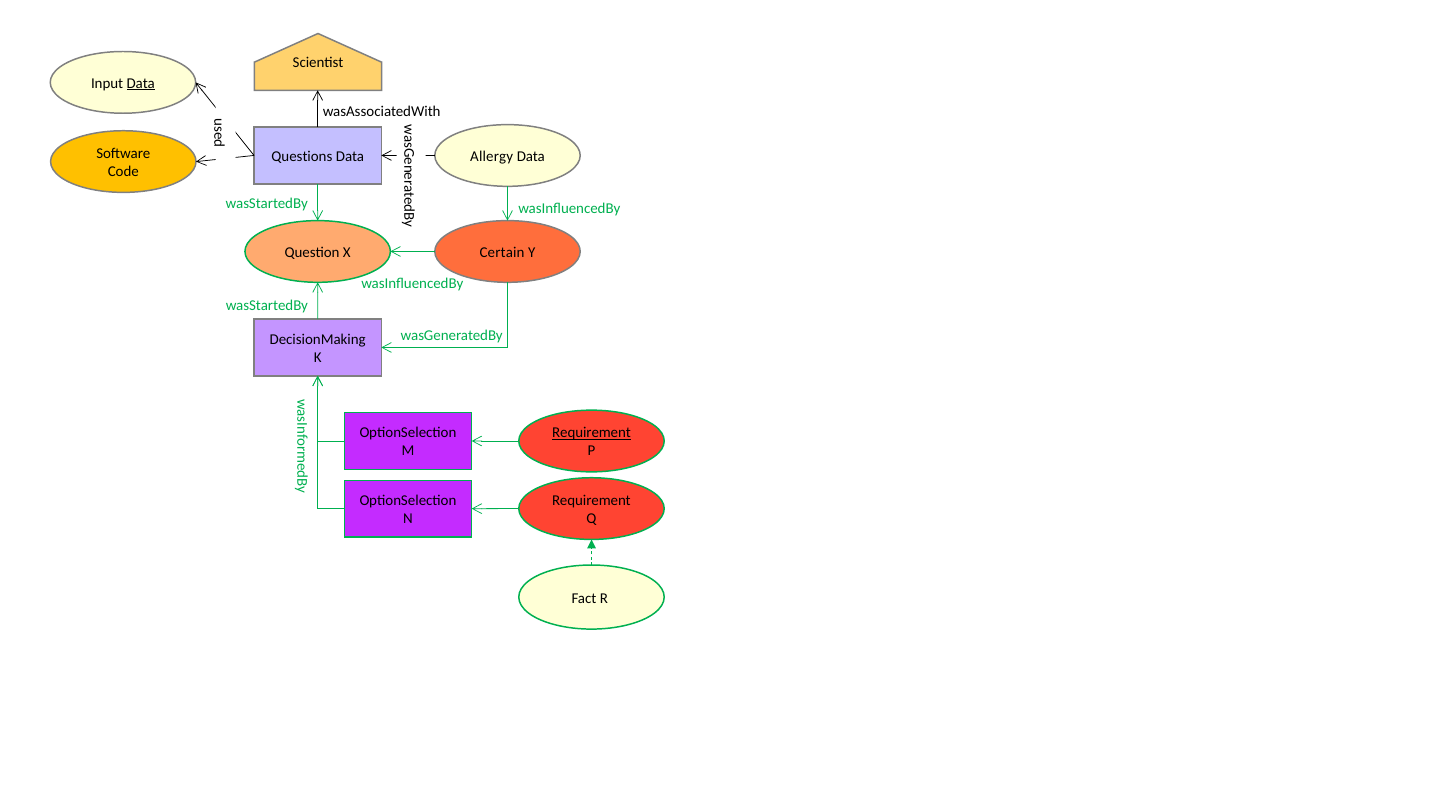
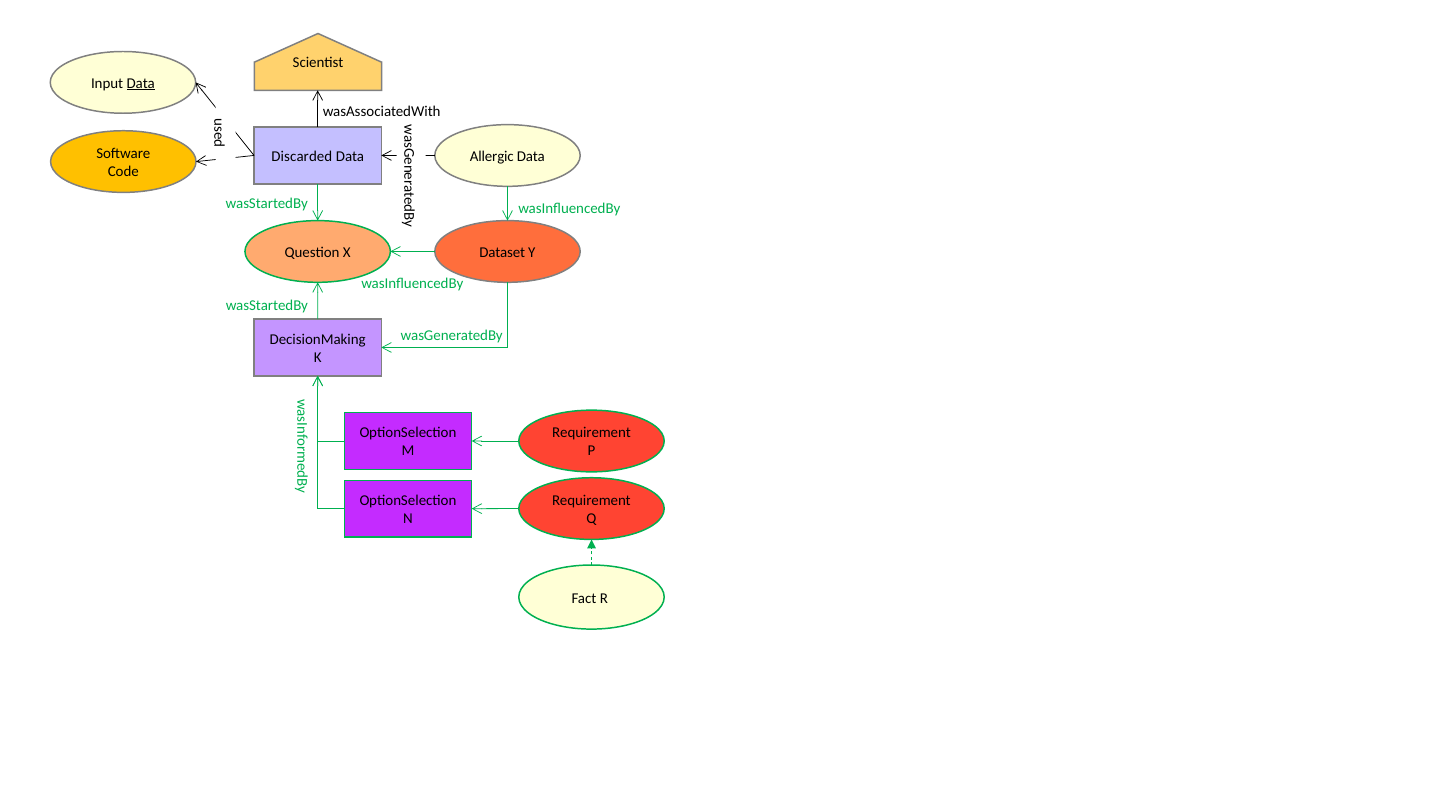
Questions: Questions -> Discarded
Allergy: Allergy -> Allergic
Certain: Certain -> Dataset
Requirement at (591, 433) underline: present -> none
